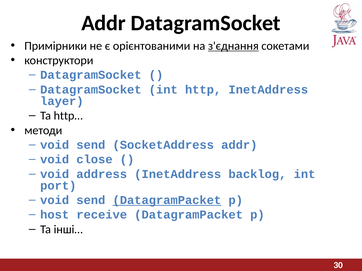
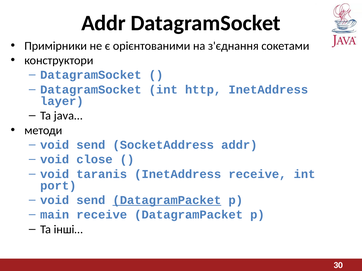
з'єднання underline: present -> none
http…: http… -> java…
address: address -> taranis
InetAddress backlog: backlog -> receive
host: host -> main
